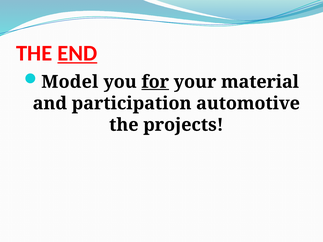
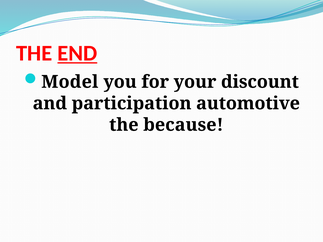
for underline: present -> none
material: material -> discount
projects: projects -> because
